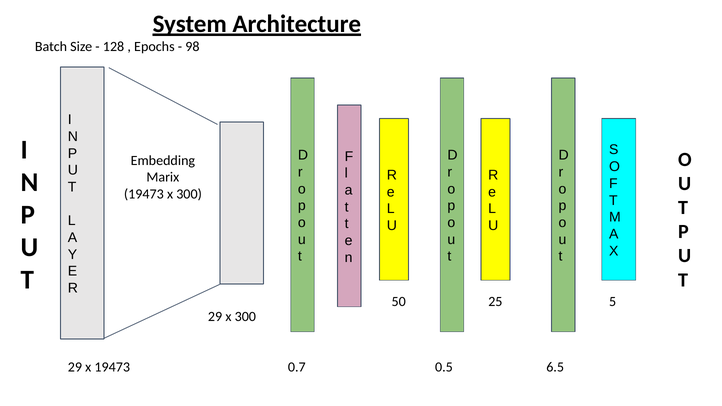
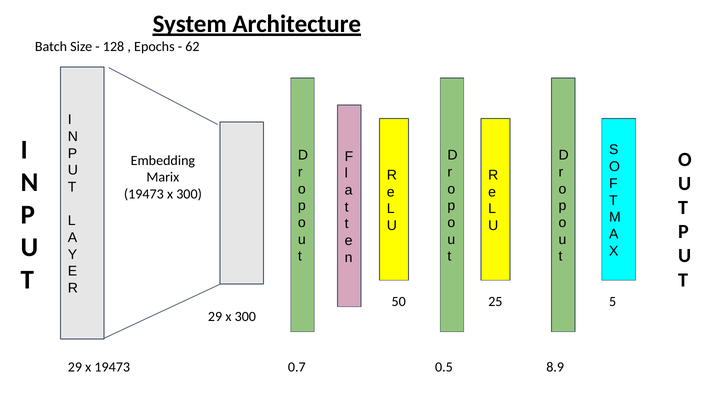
98: 98 -> 62
6.5: 6.5 -> 8.9
